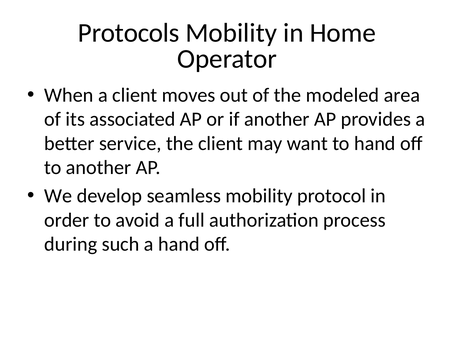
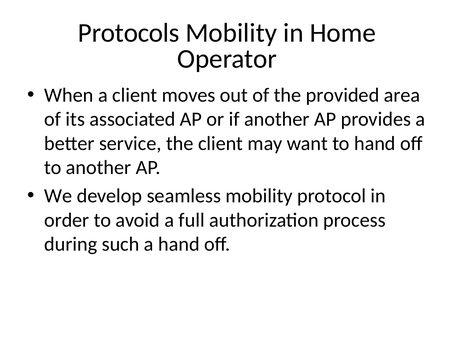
modeled: modeled -> provided
